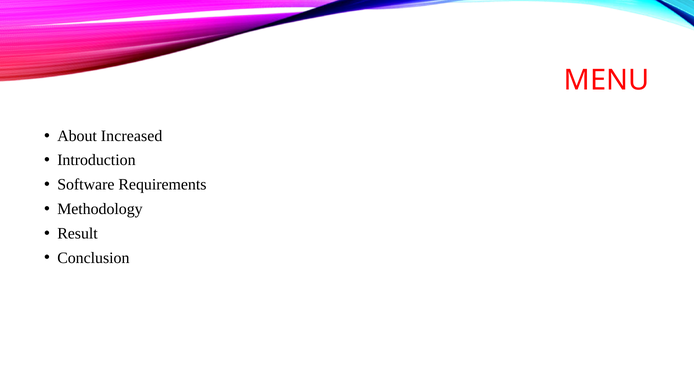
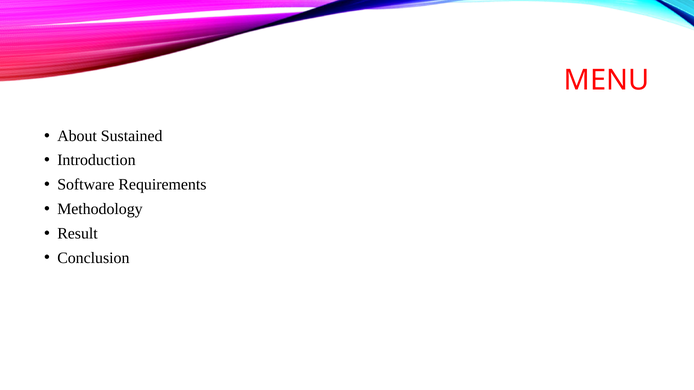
Increased: Increased -> Sustained
